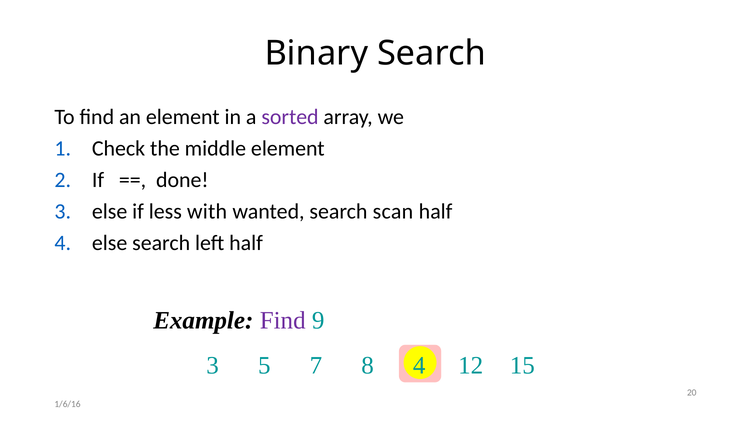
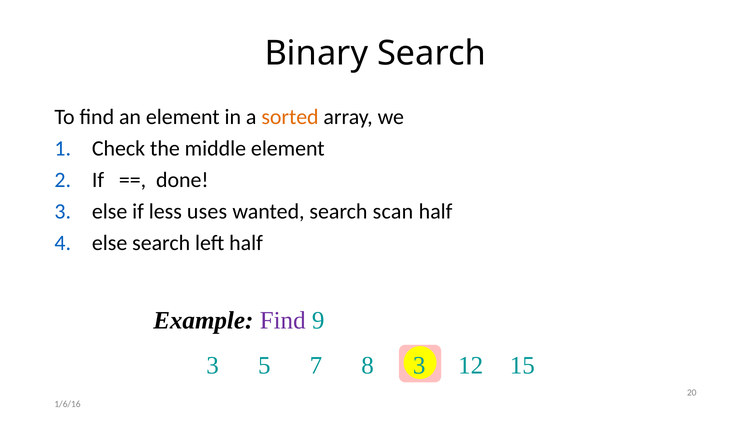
sorted colour: purple -> orange
with: with -> uses
8 4: 4 -> 3
